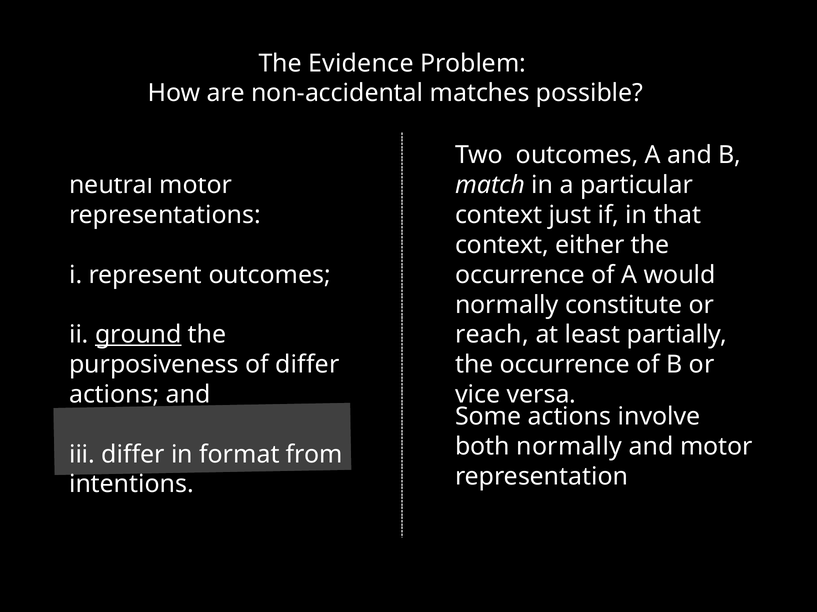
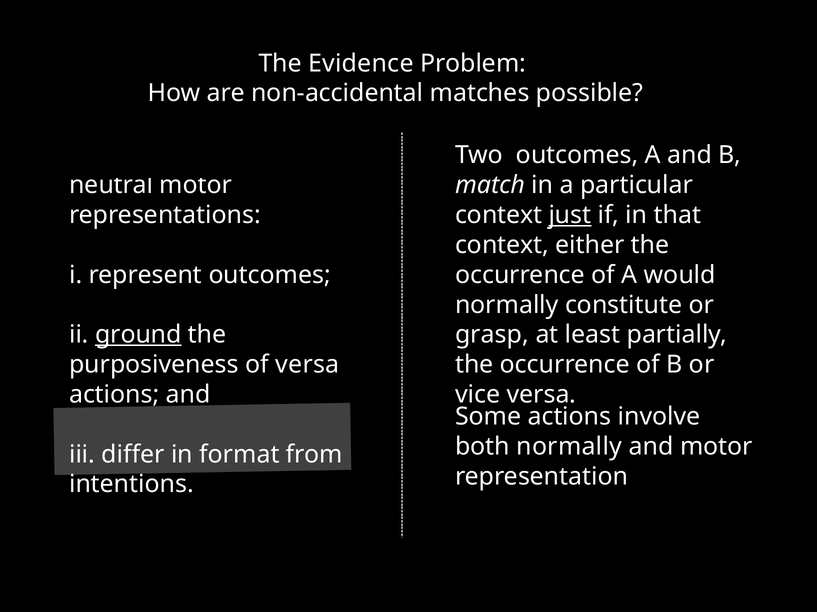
just underline: none -> present
reach: reach -> grasp
of differ: differ -> versa
